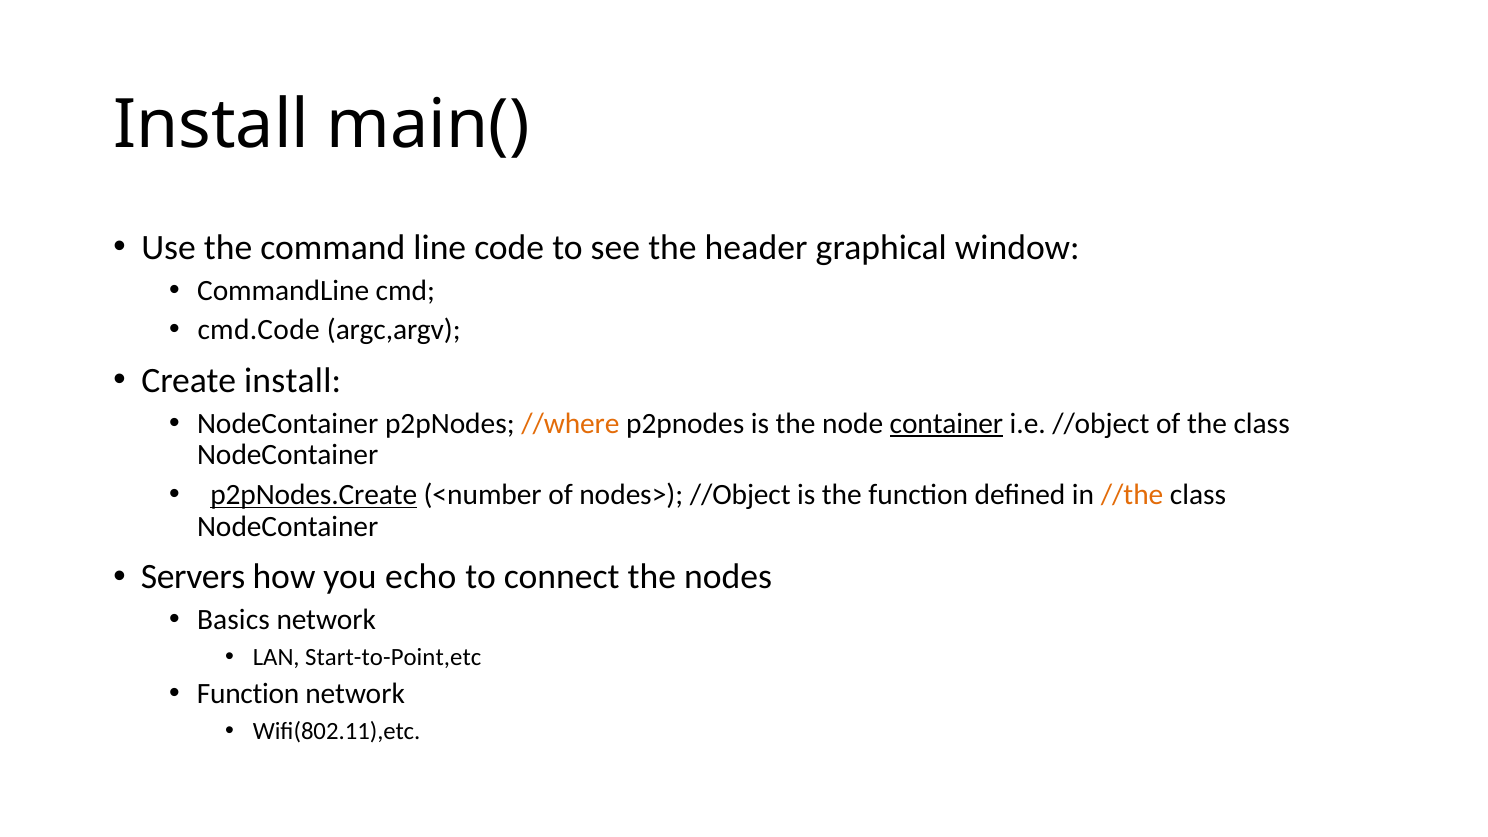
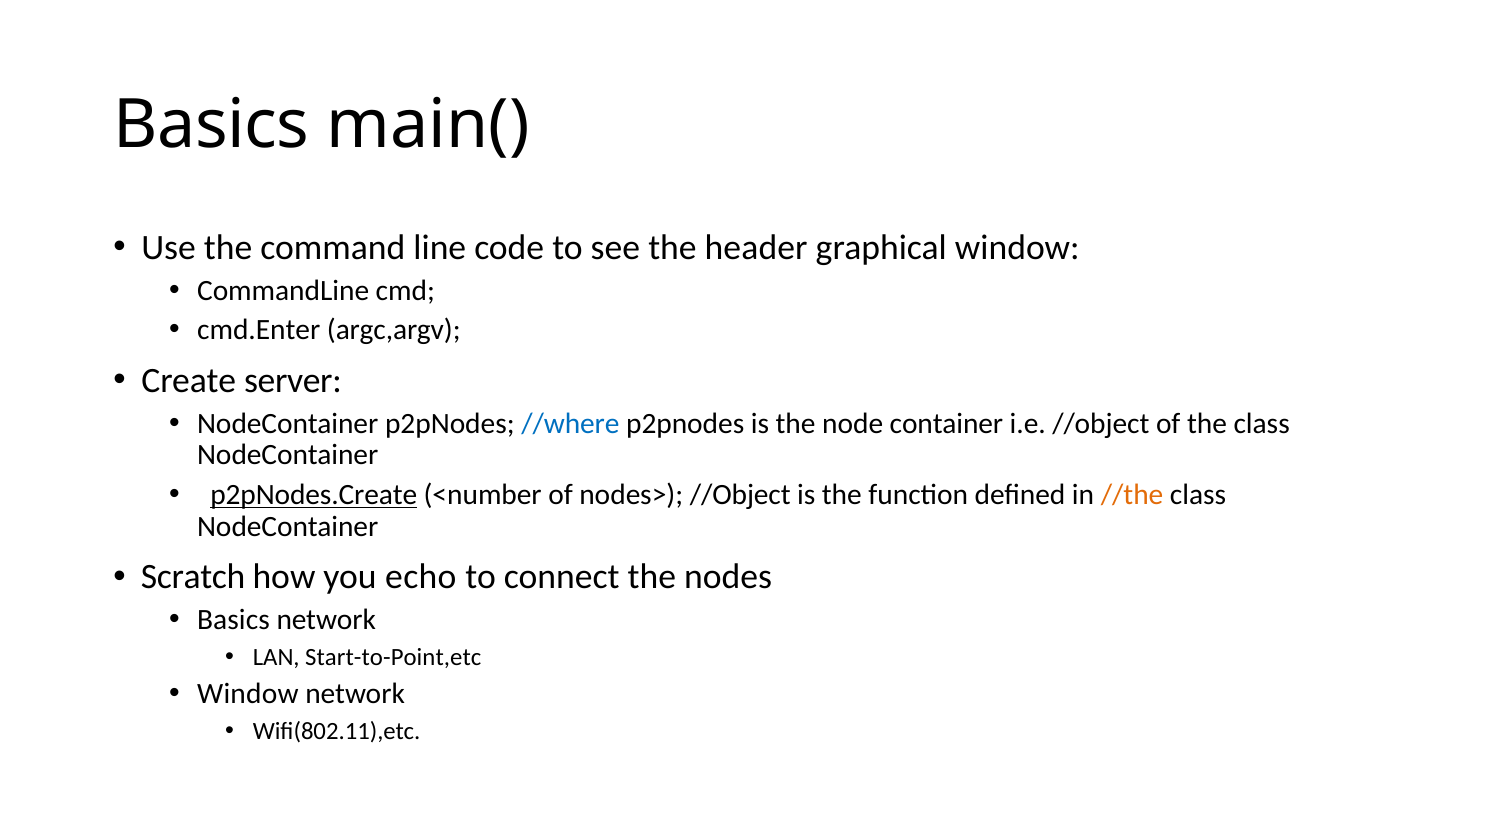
Install at (211, 125): Install -> Basics
cmd.Code: cmd.Code -> cmd.Enter
Create install: install -> server
//where colour: orange -> blue
container underline: present -> none
Servers: Servers -> Scratch
Function at (248, 694): Function -> Window
